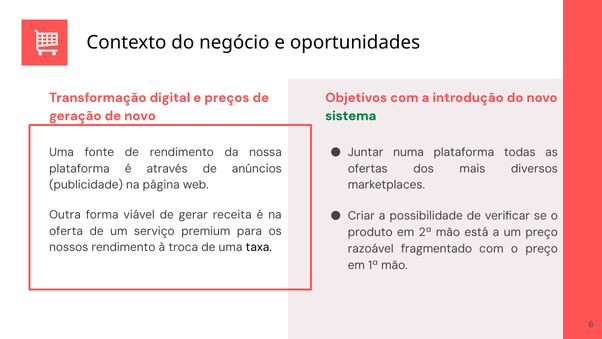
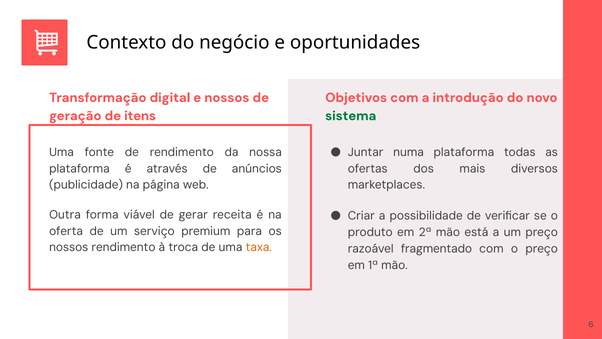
e preços: preços -> nossos
de novo: novo -> itens
taxa colour: black -> orange
